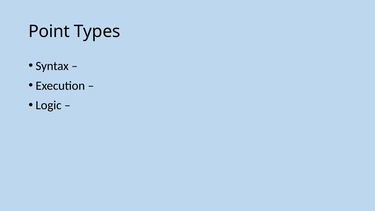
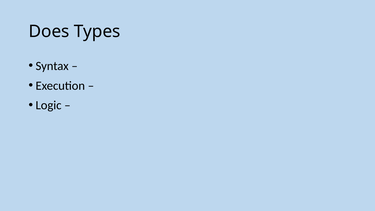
Point: Point -> Does
